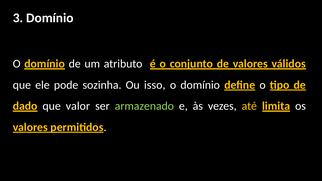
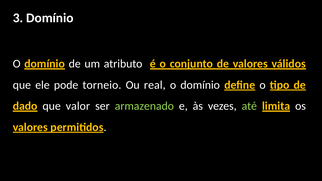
sozinha: sozinha -> torneio
isso: isso -> real
até colour: yellow -> light green
